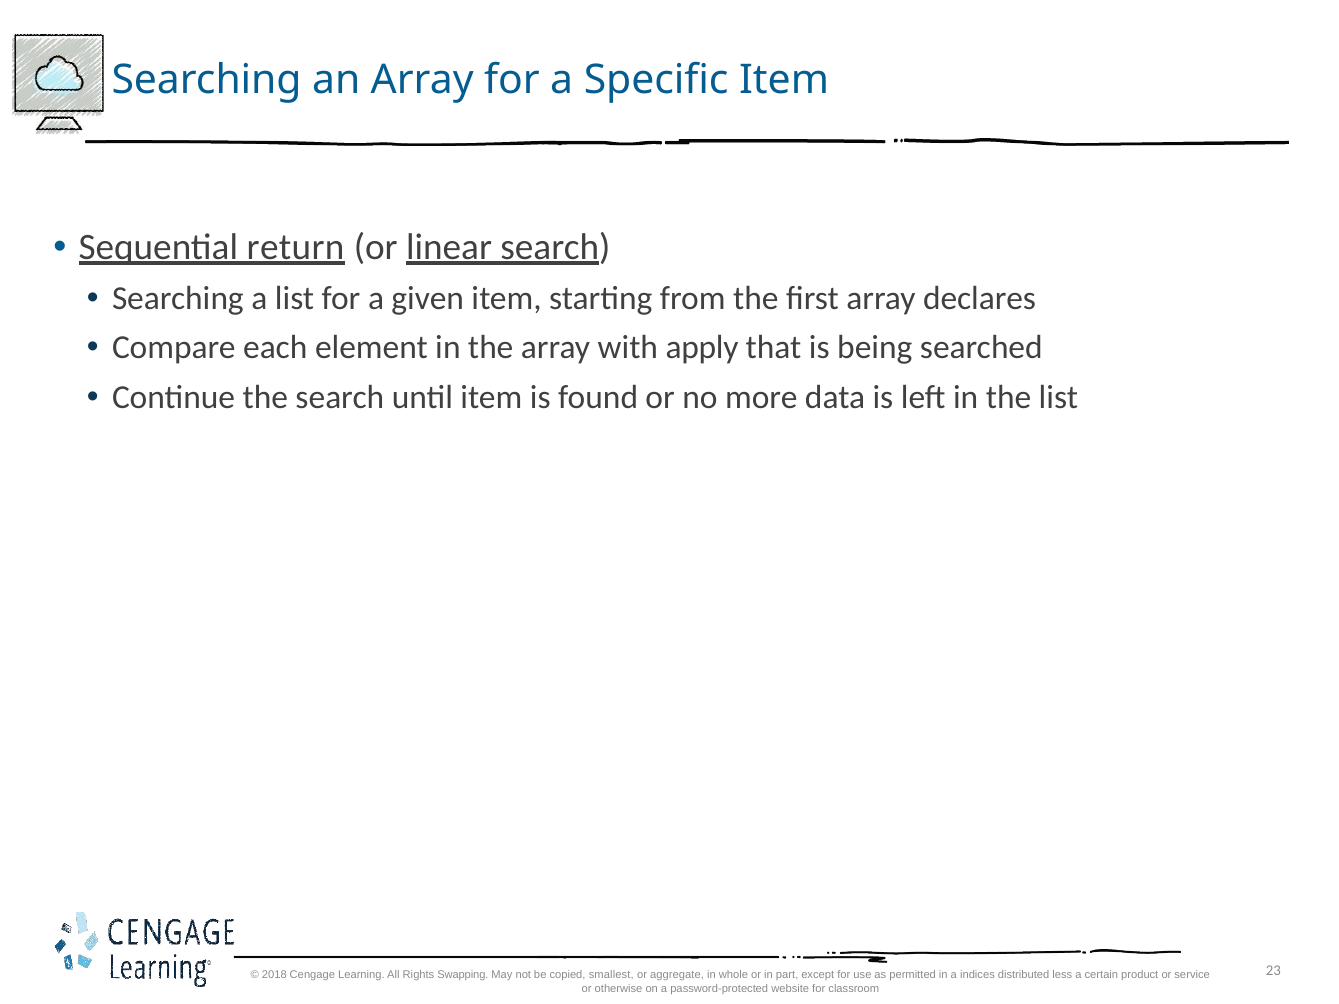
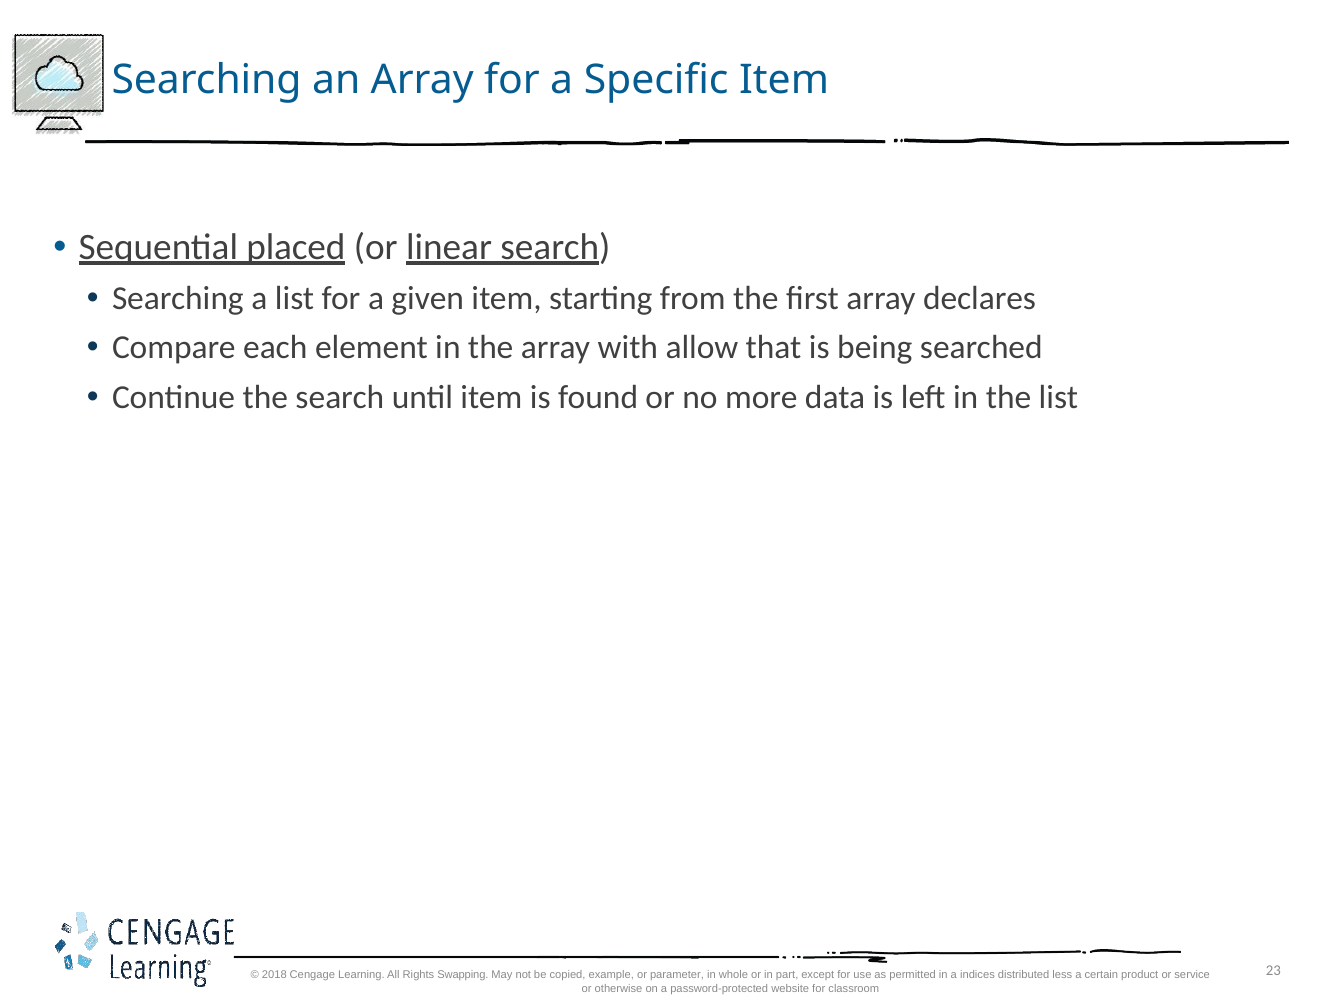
return: return -> placed
apply: apply -> allow
smallest: smallest -> example
aggregate: aggregate -> parameter
